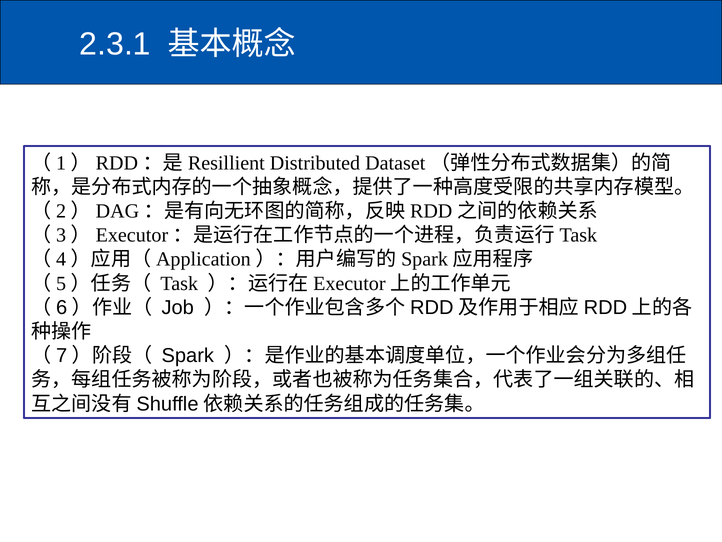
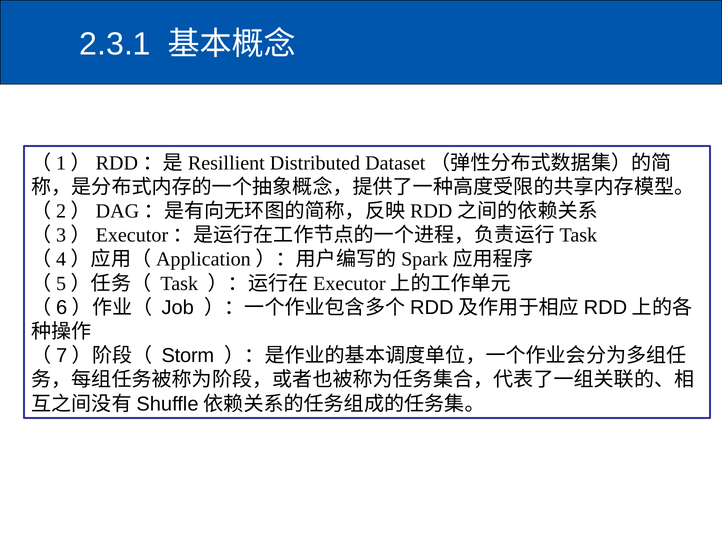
Spark: Spark -> Storm
